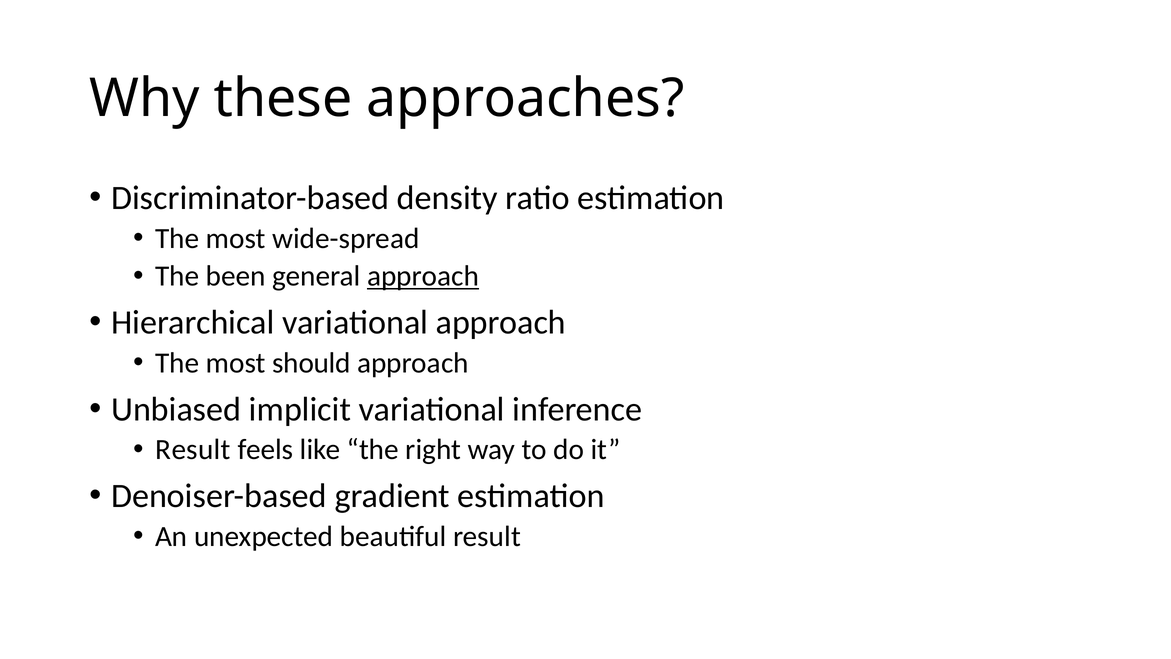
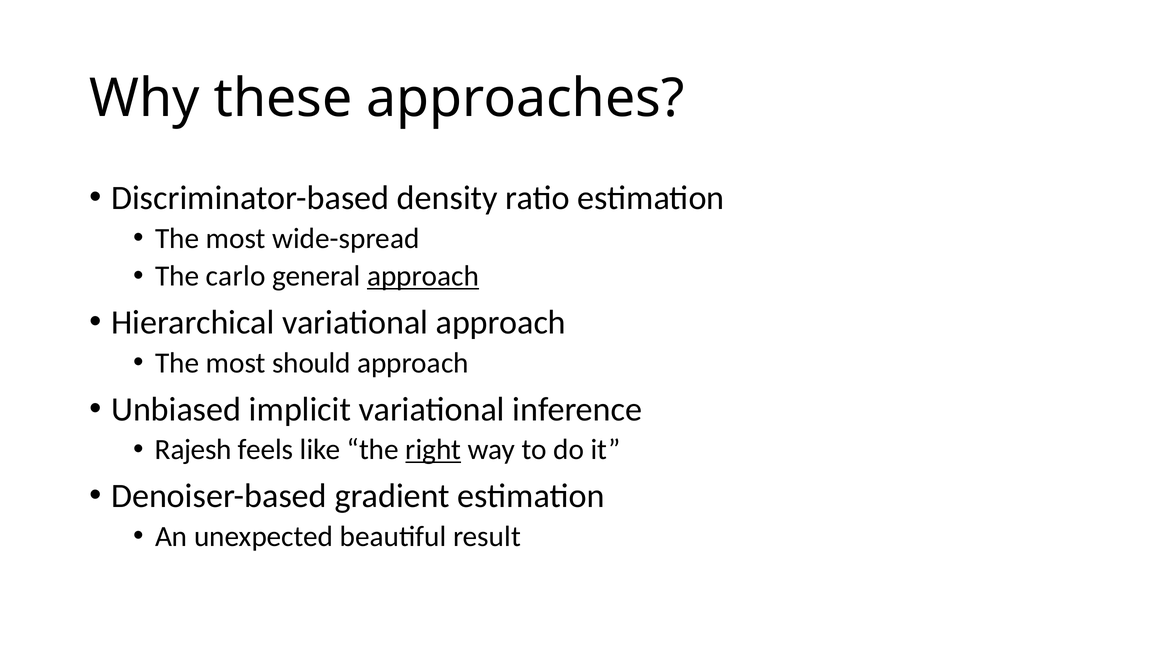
been: been -> carlo
Result at (193, 449): Result -> Rajesh
right underline: none -> present
